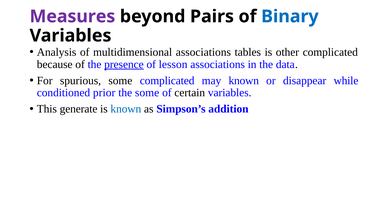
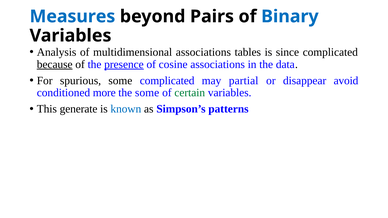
Measures colour: purple -> blue
other: other -> since
because underline: none -> present
lesson: lesson -> cosine
may known: known -> partial
while: while -> avoid
prior: prior -> more
certain colour: black -> green
addition: addition -> patterns
